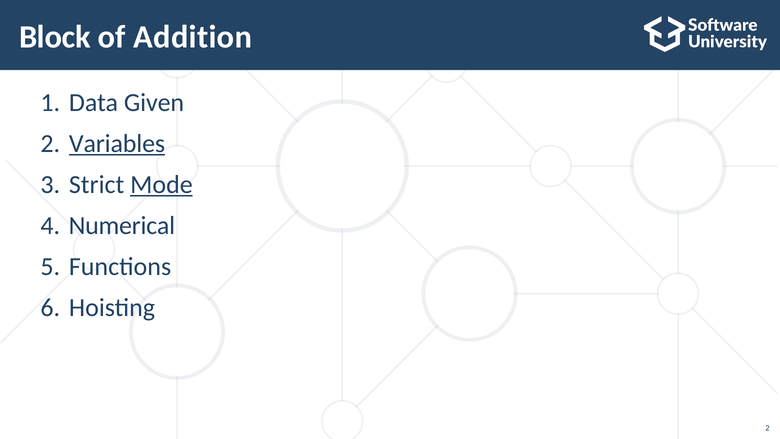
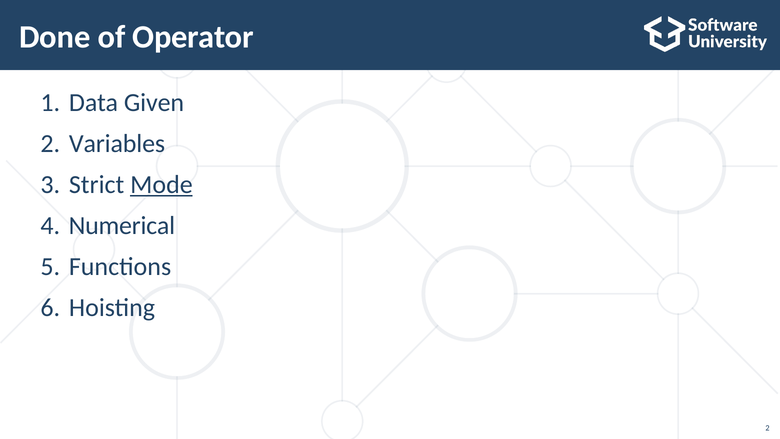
Block: Block -> Done
Addition: Addition -> Operator
Variables underline: present -> none
